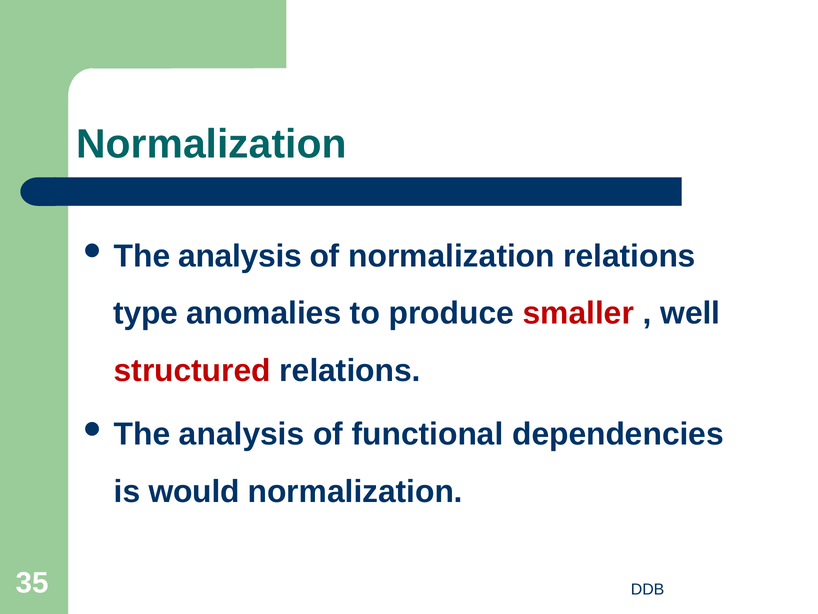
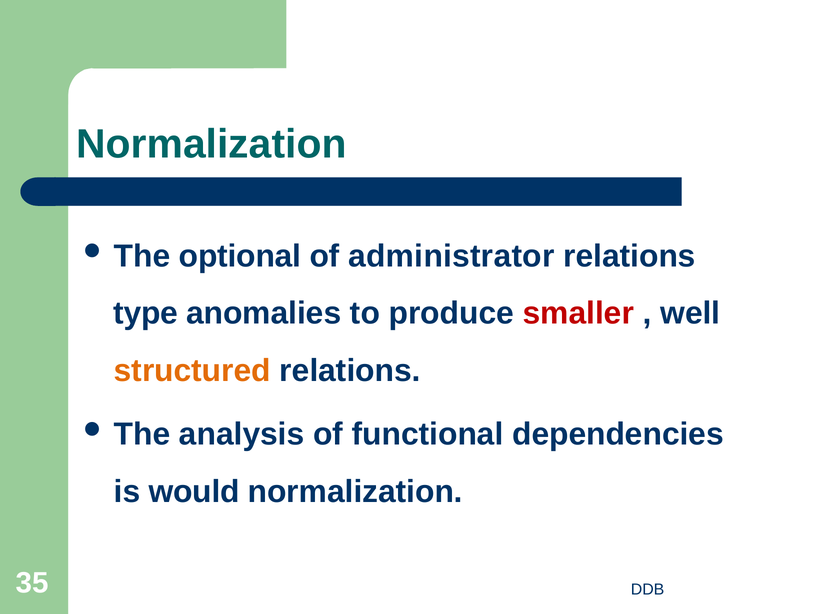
analysis at (240, 256): analysis -> optional
of normalization: normalization -> administrator
structured colour: red -> orange
